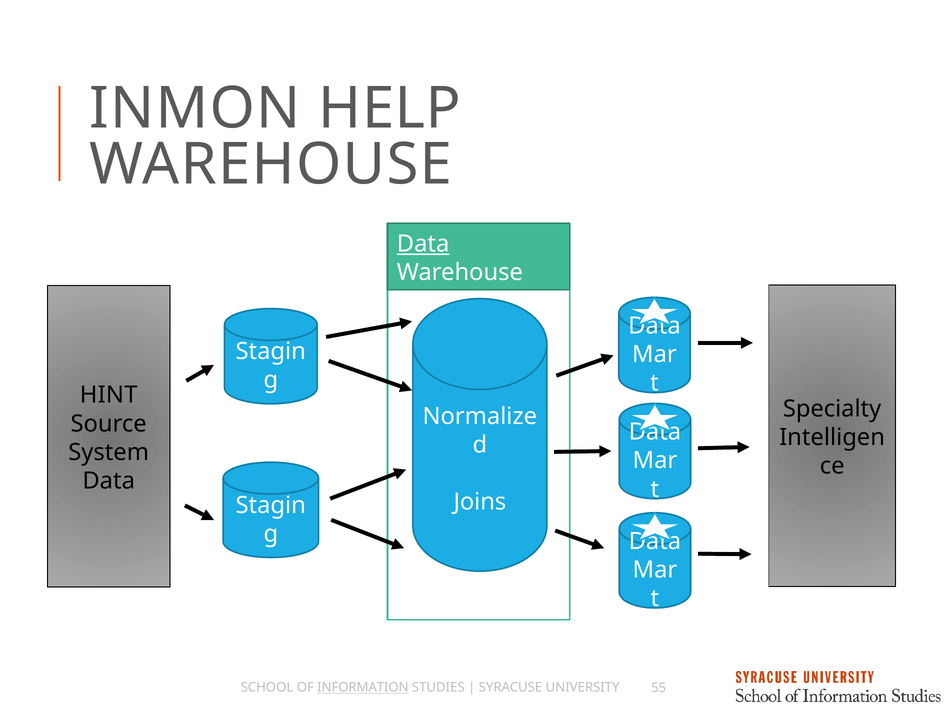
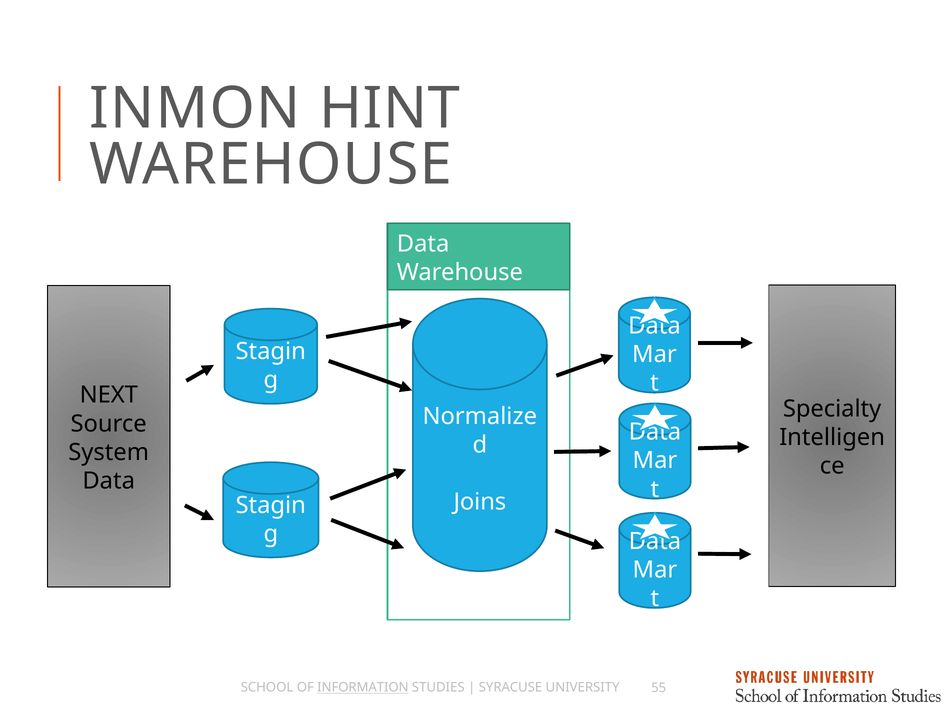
HELP: HELP -> HINT
Data at (423, 244) underline: present -> none
HINT: HINT -> NEXT
